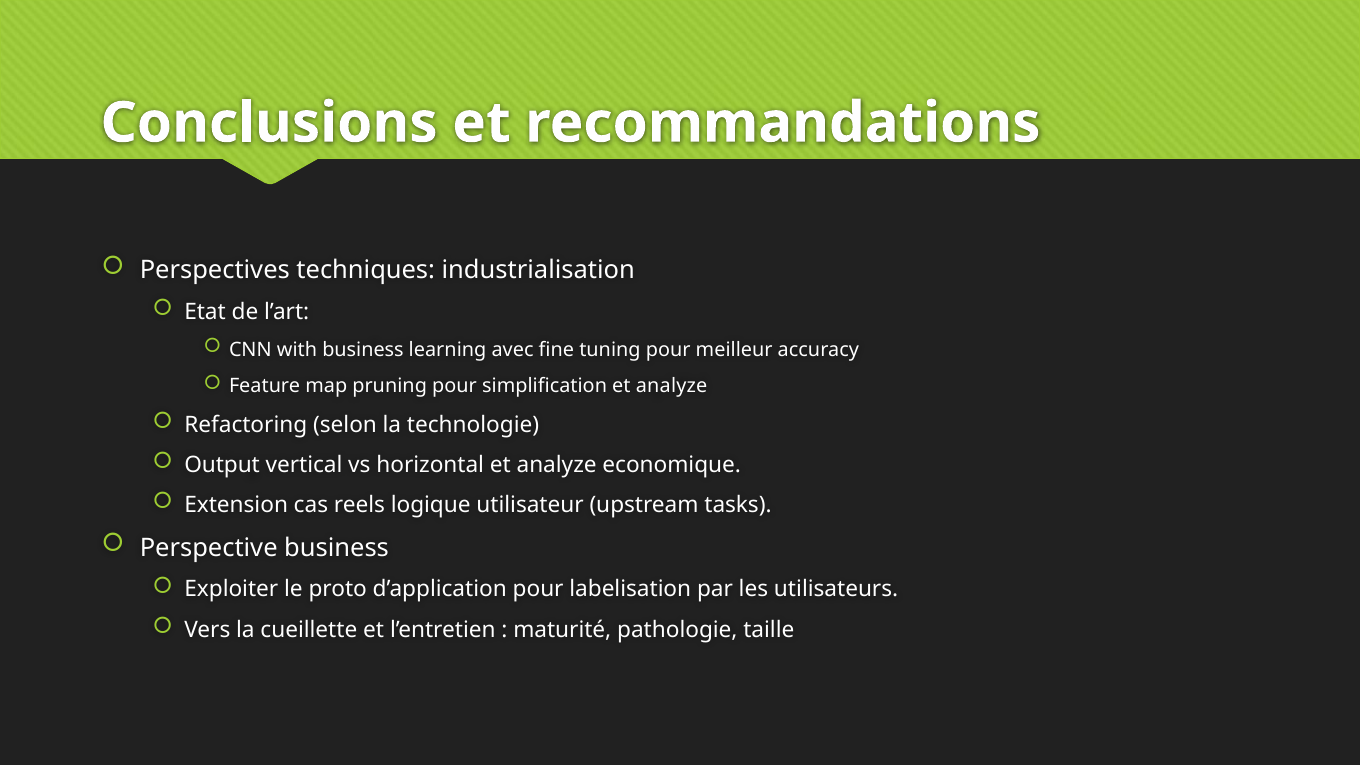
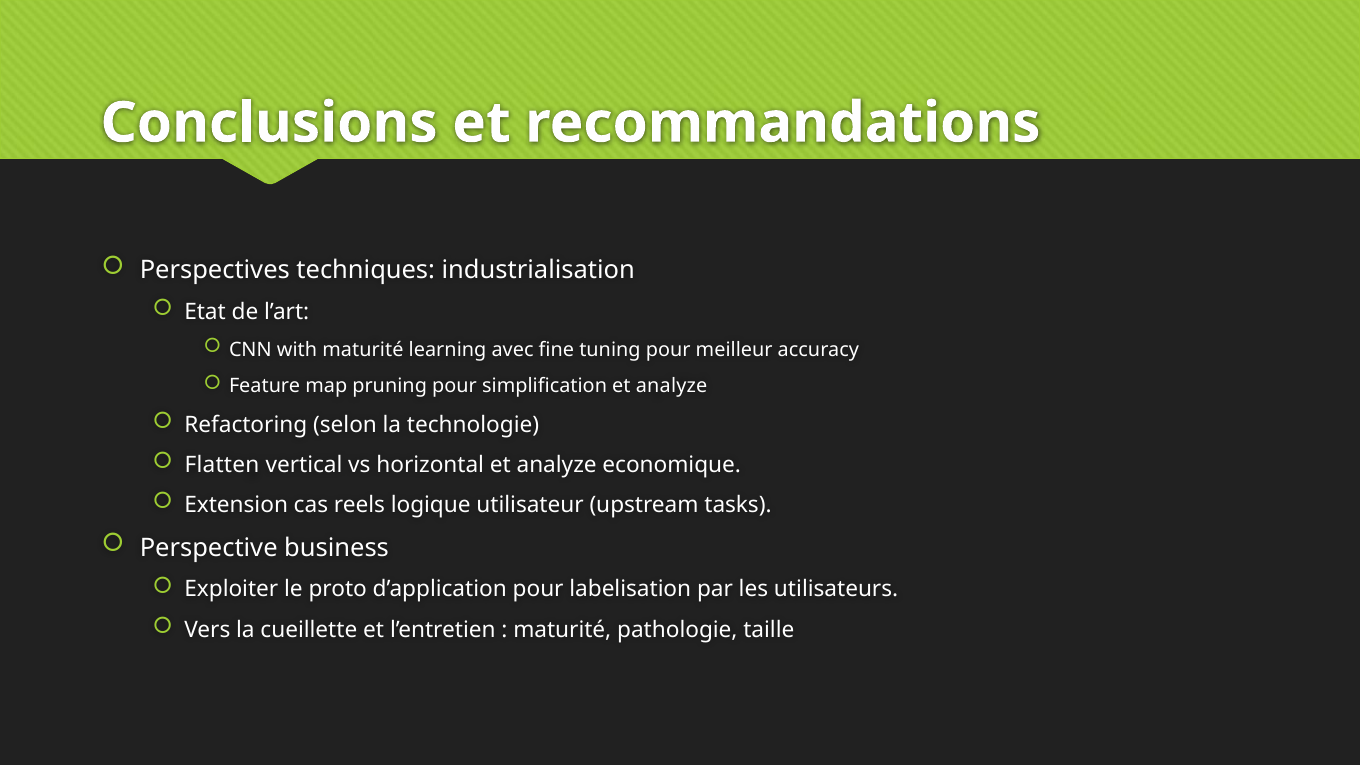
with business: business -> maturité
Output: Output -> Flatten
